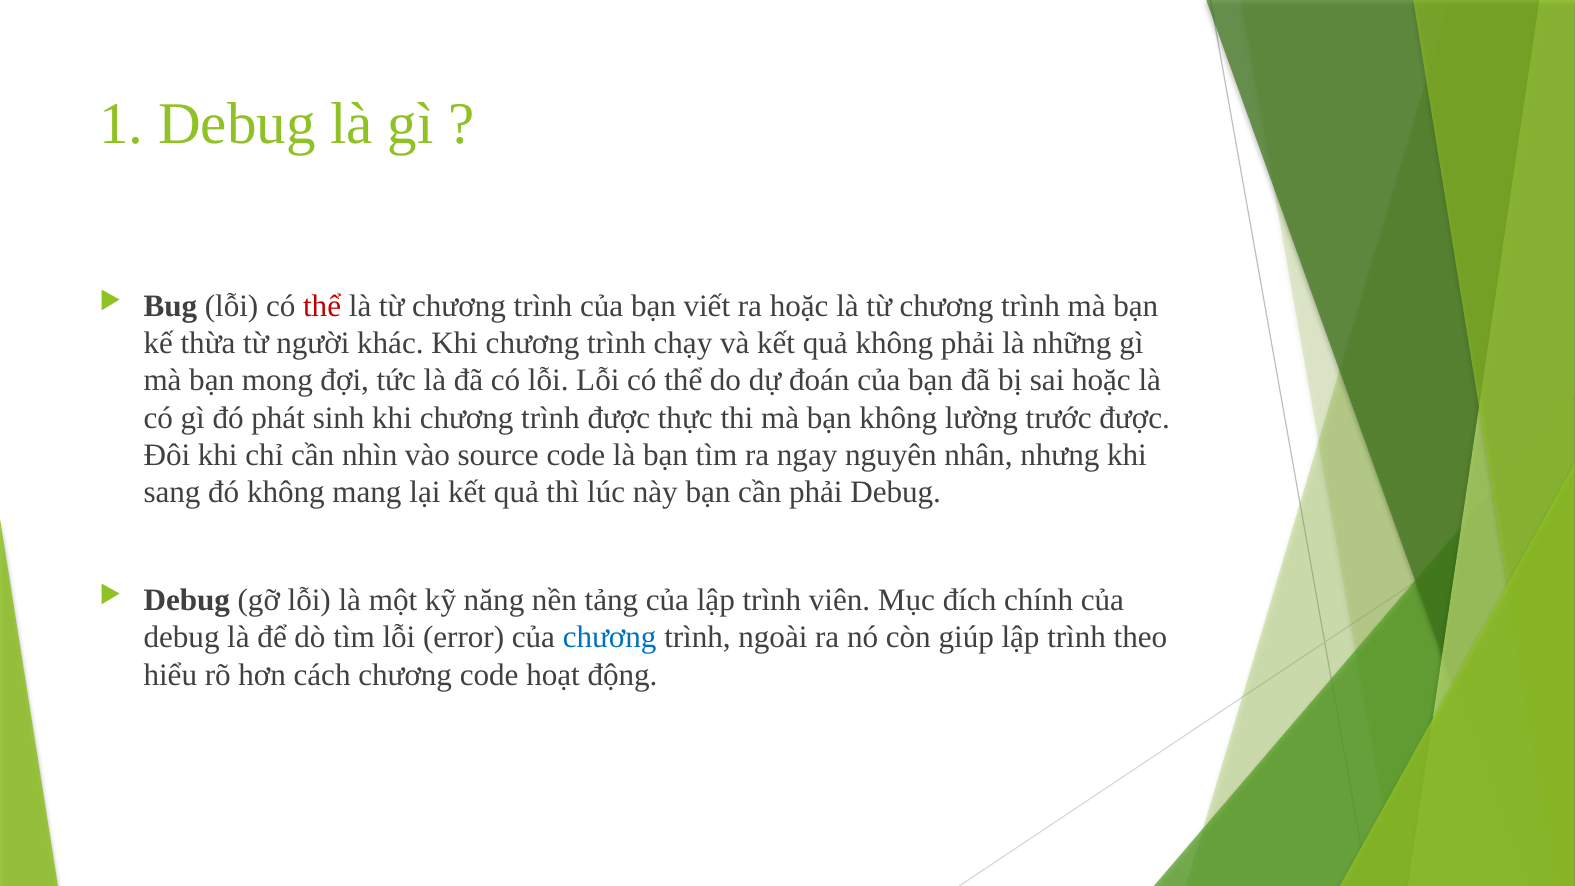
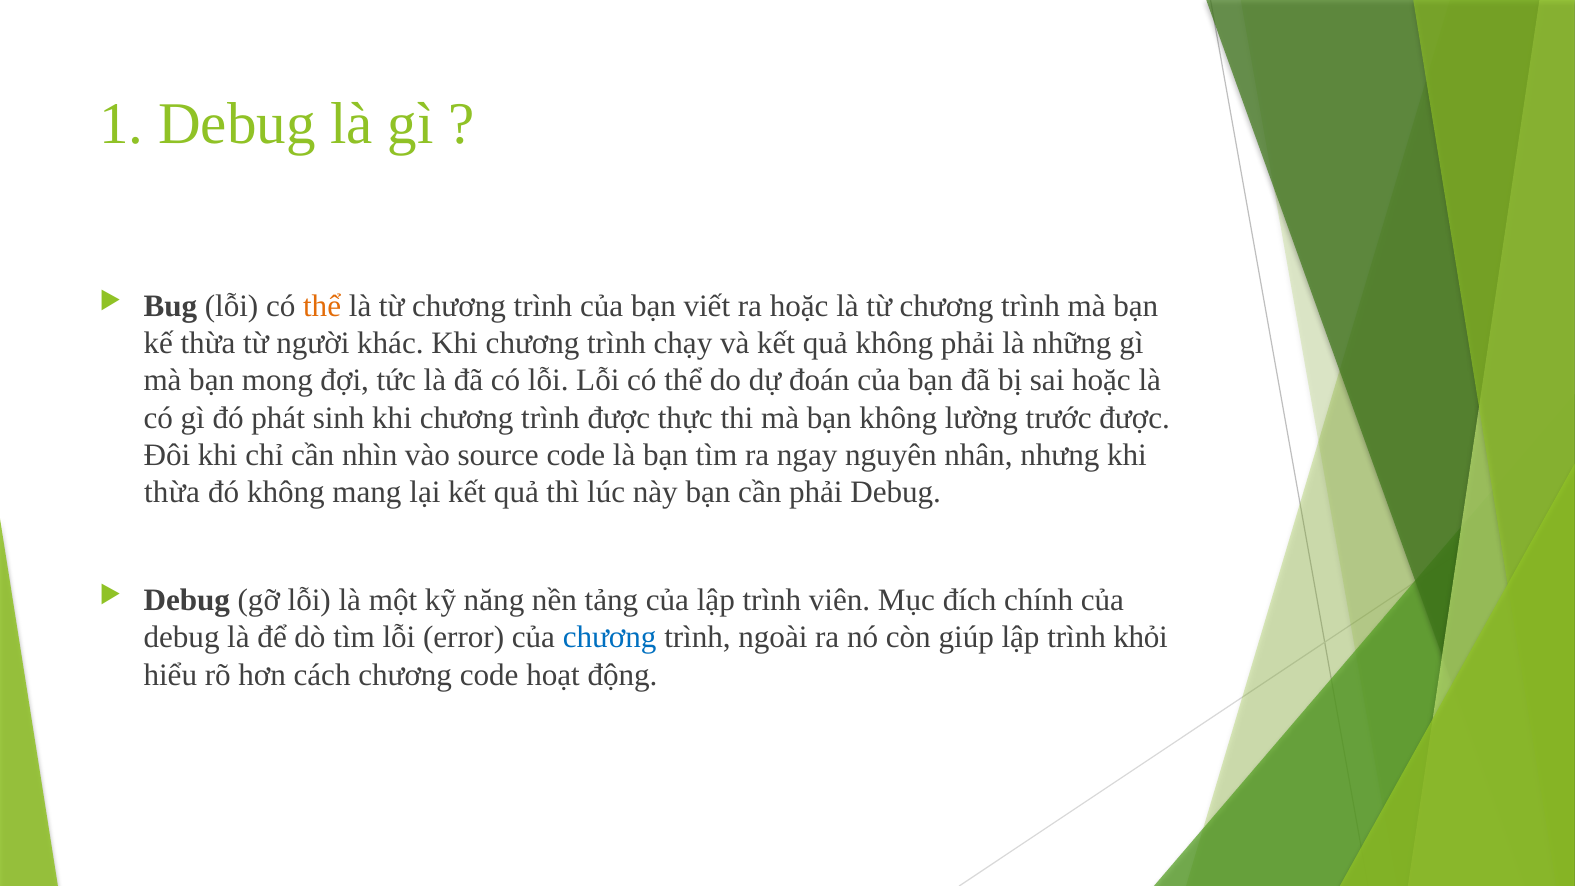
thể at (322, 306) colour: red -> orange
sang at (172, 493): sang -> thừa
theo: theo -> khỏi
